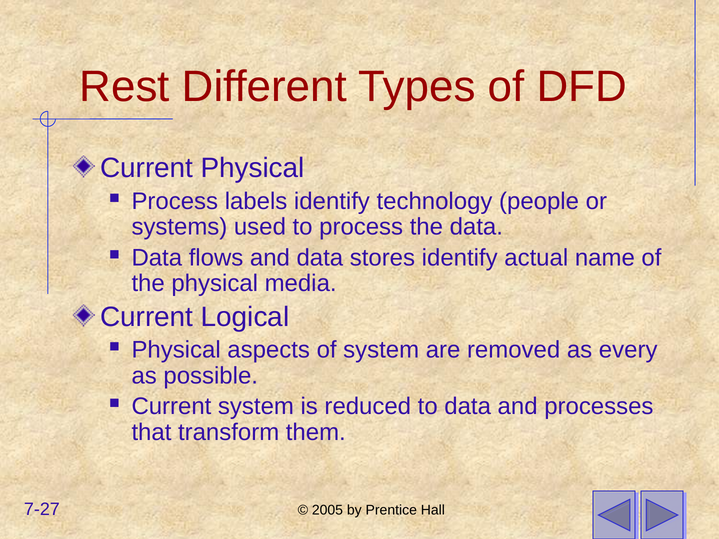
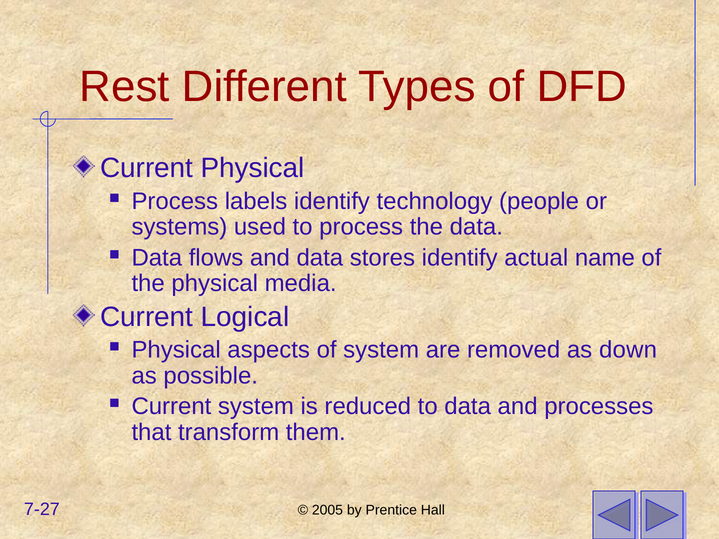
every: every -> down
